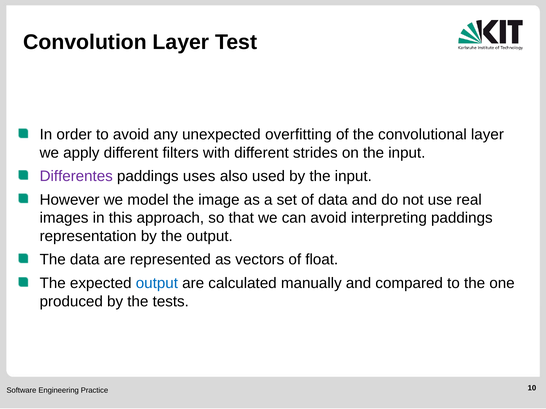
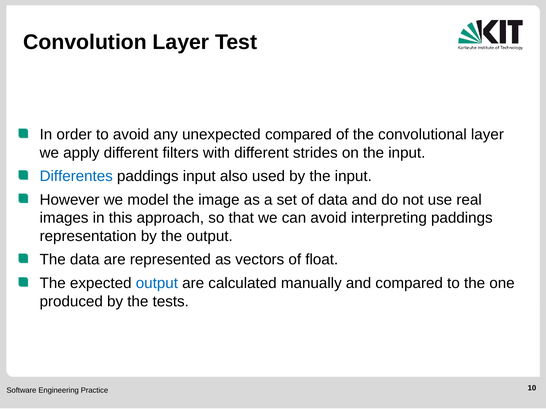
unexpected overfitting: overfitting -> compared
Differentes colour: purple -> blue
paddings uses: uses -> input
